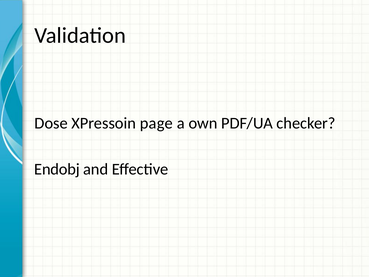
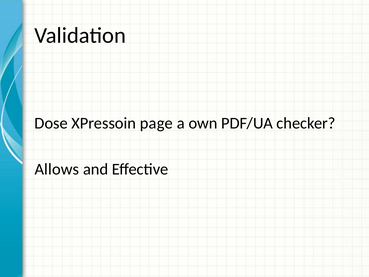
Endobj: Endobj -> Allows
